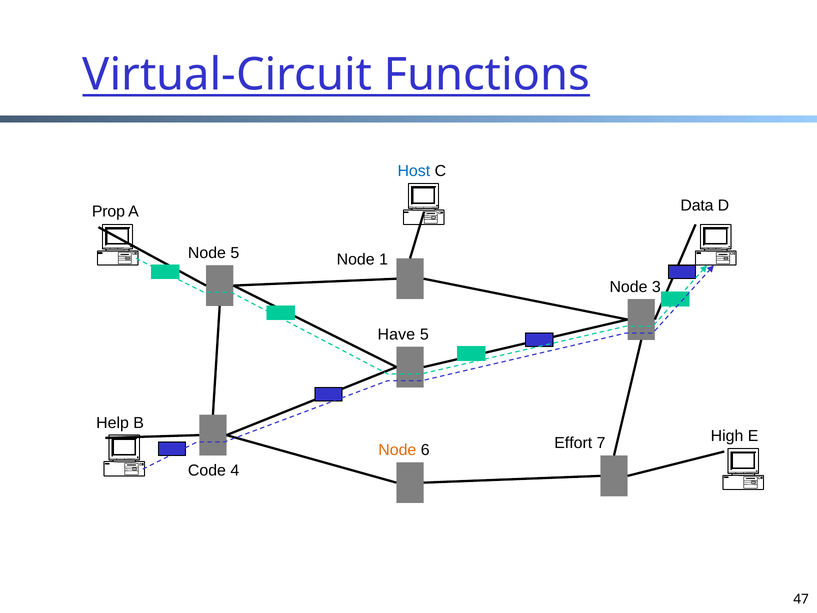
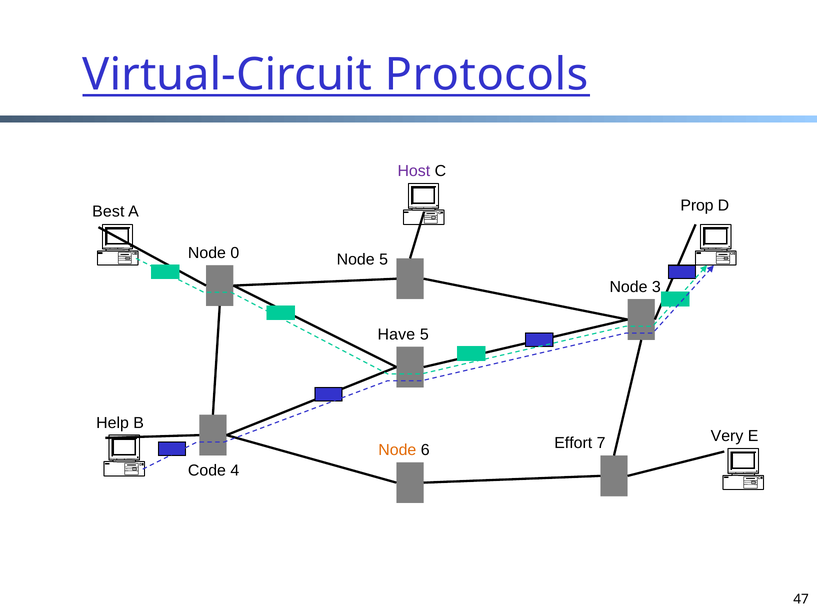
Functions: Functions -> Protocols
Host colour: blue -> purple
Data: Data -> Prop
Prop: Prop -> Best
Node 5: 5 -> 0
Node 1: 1 -> 5
High: High -> Very
